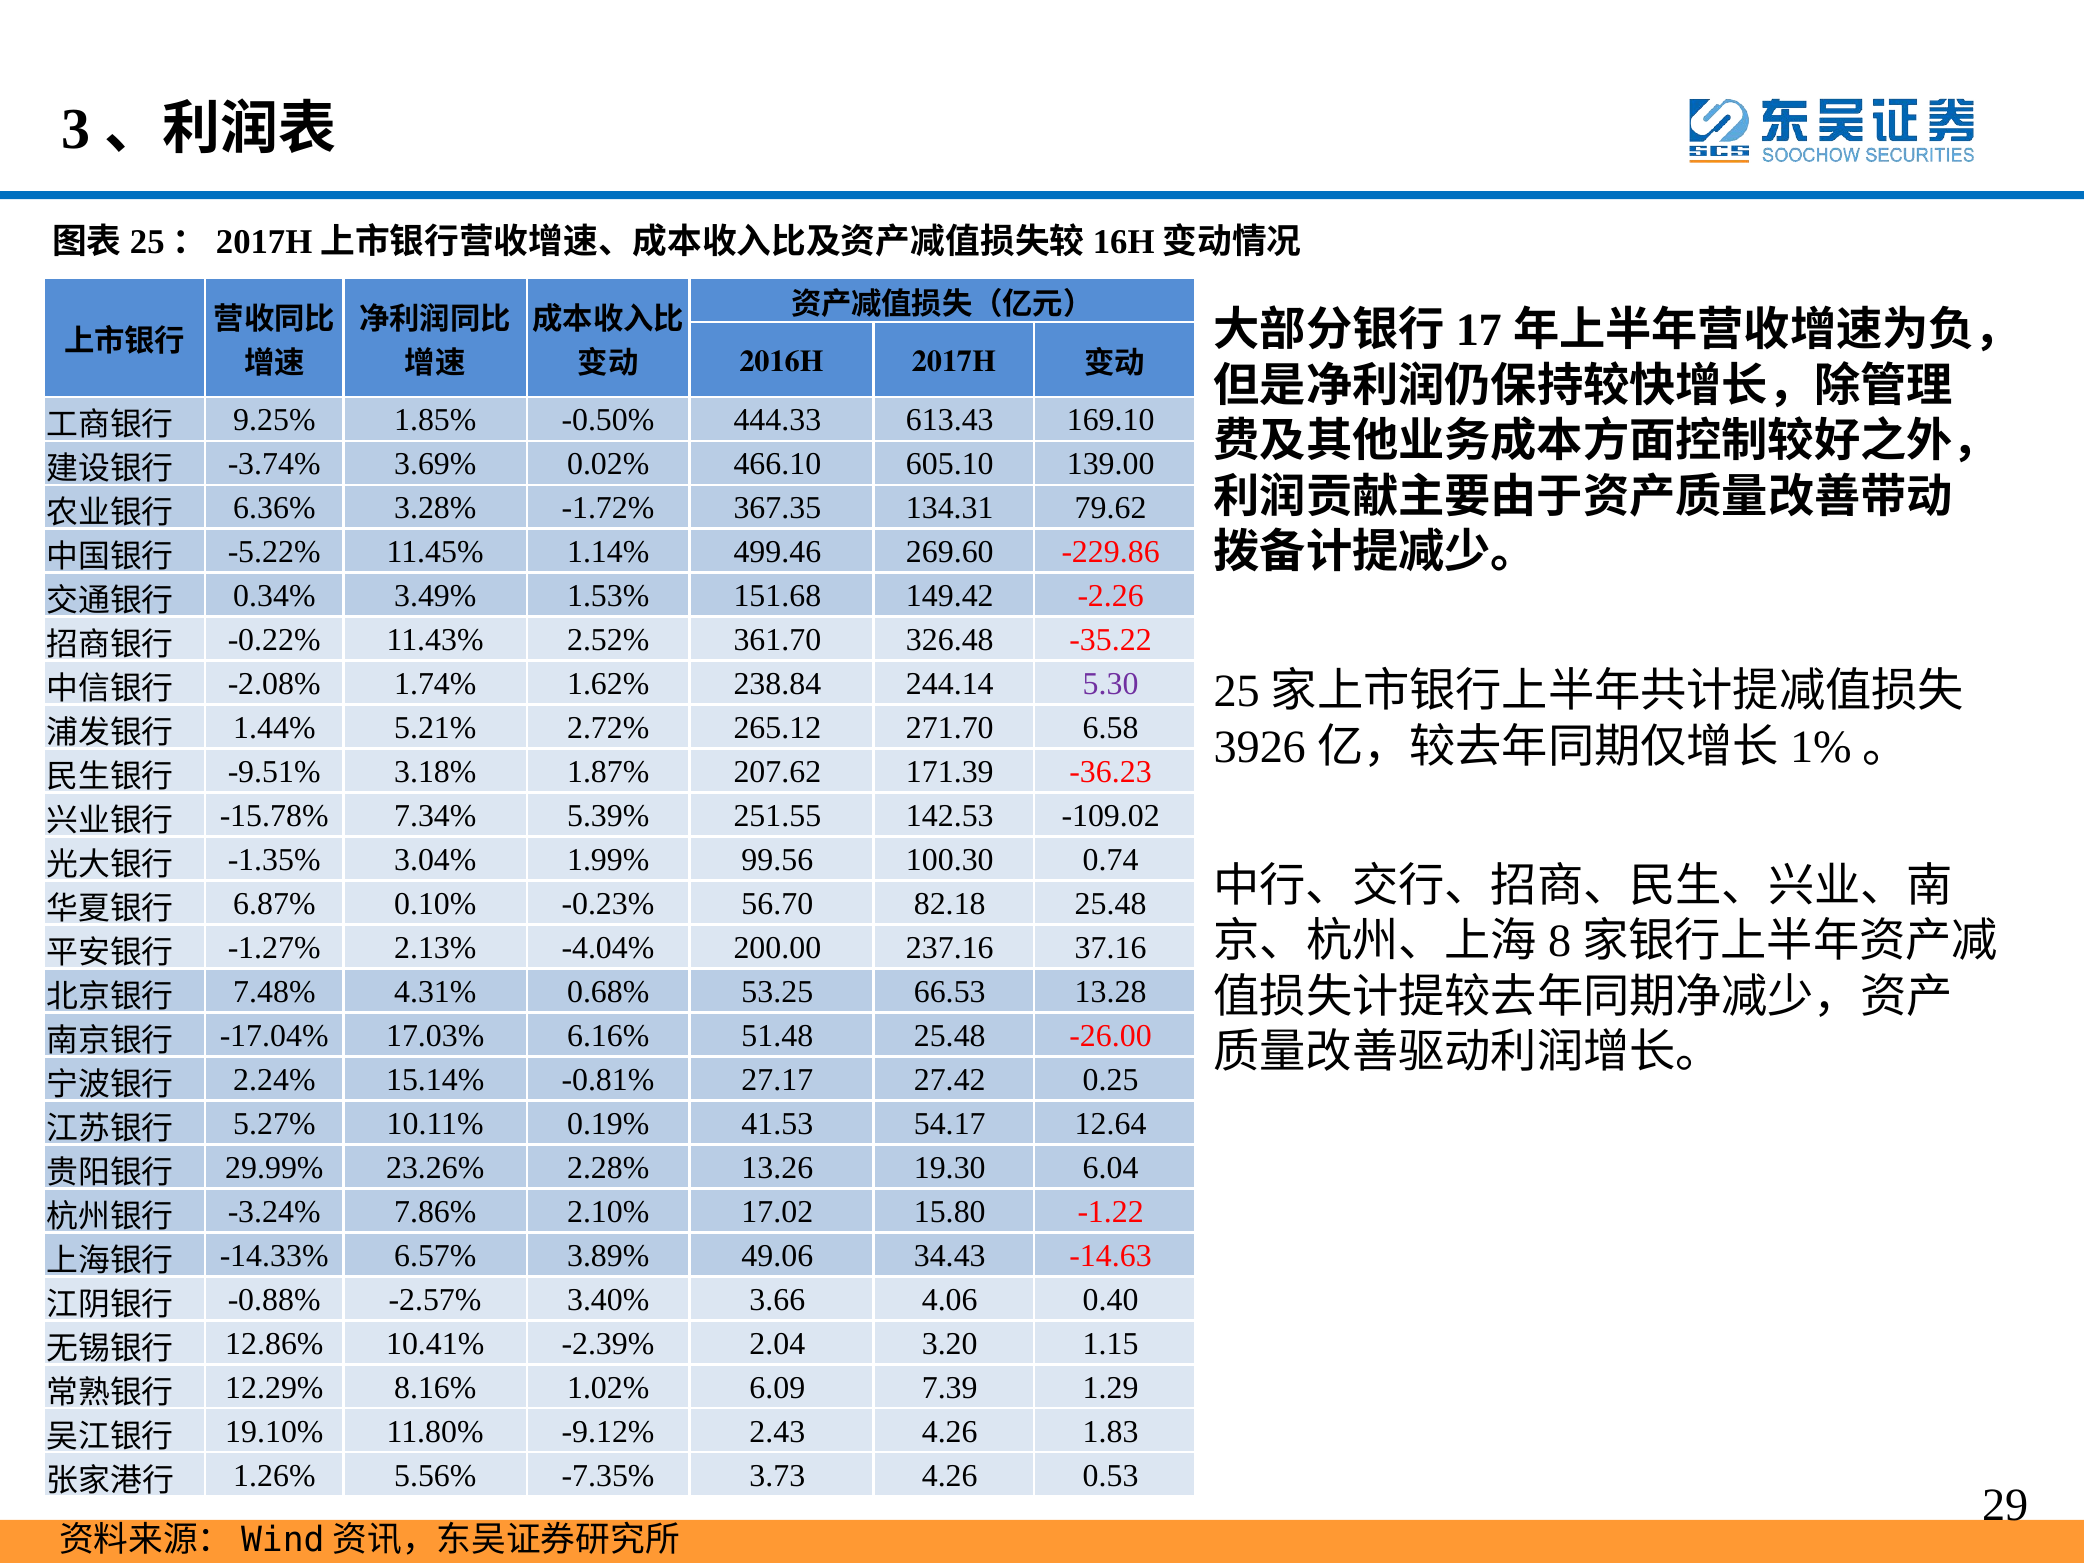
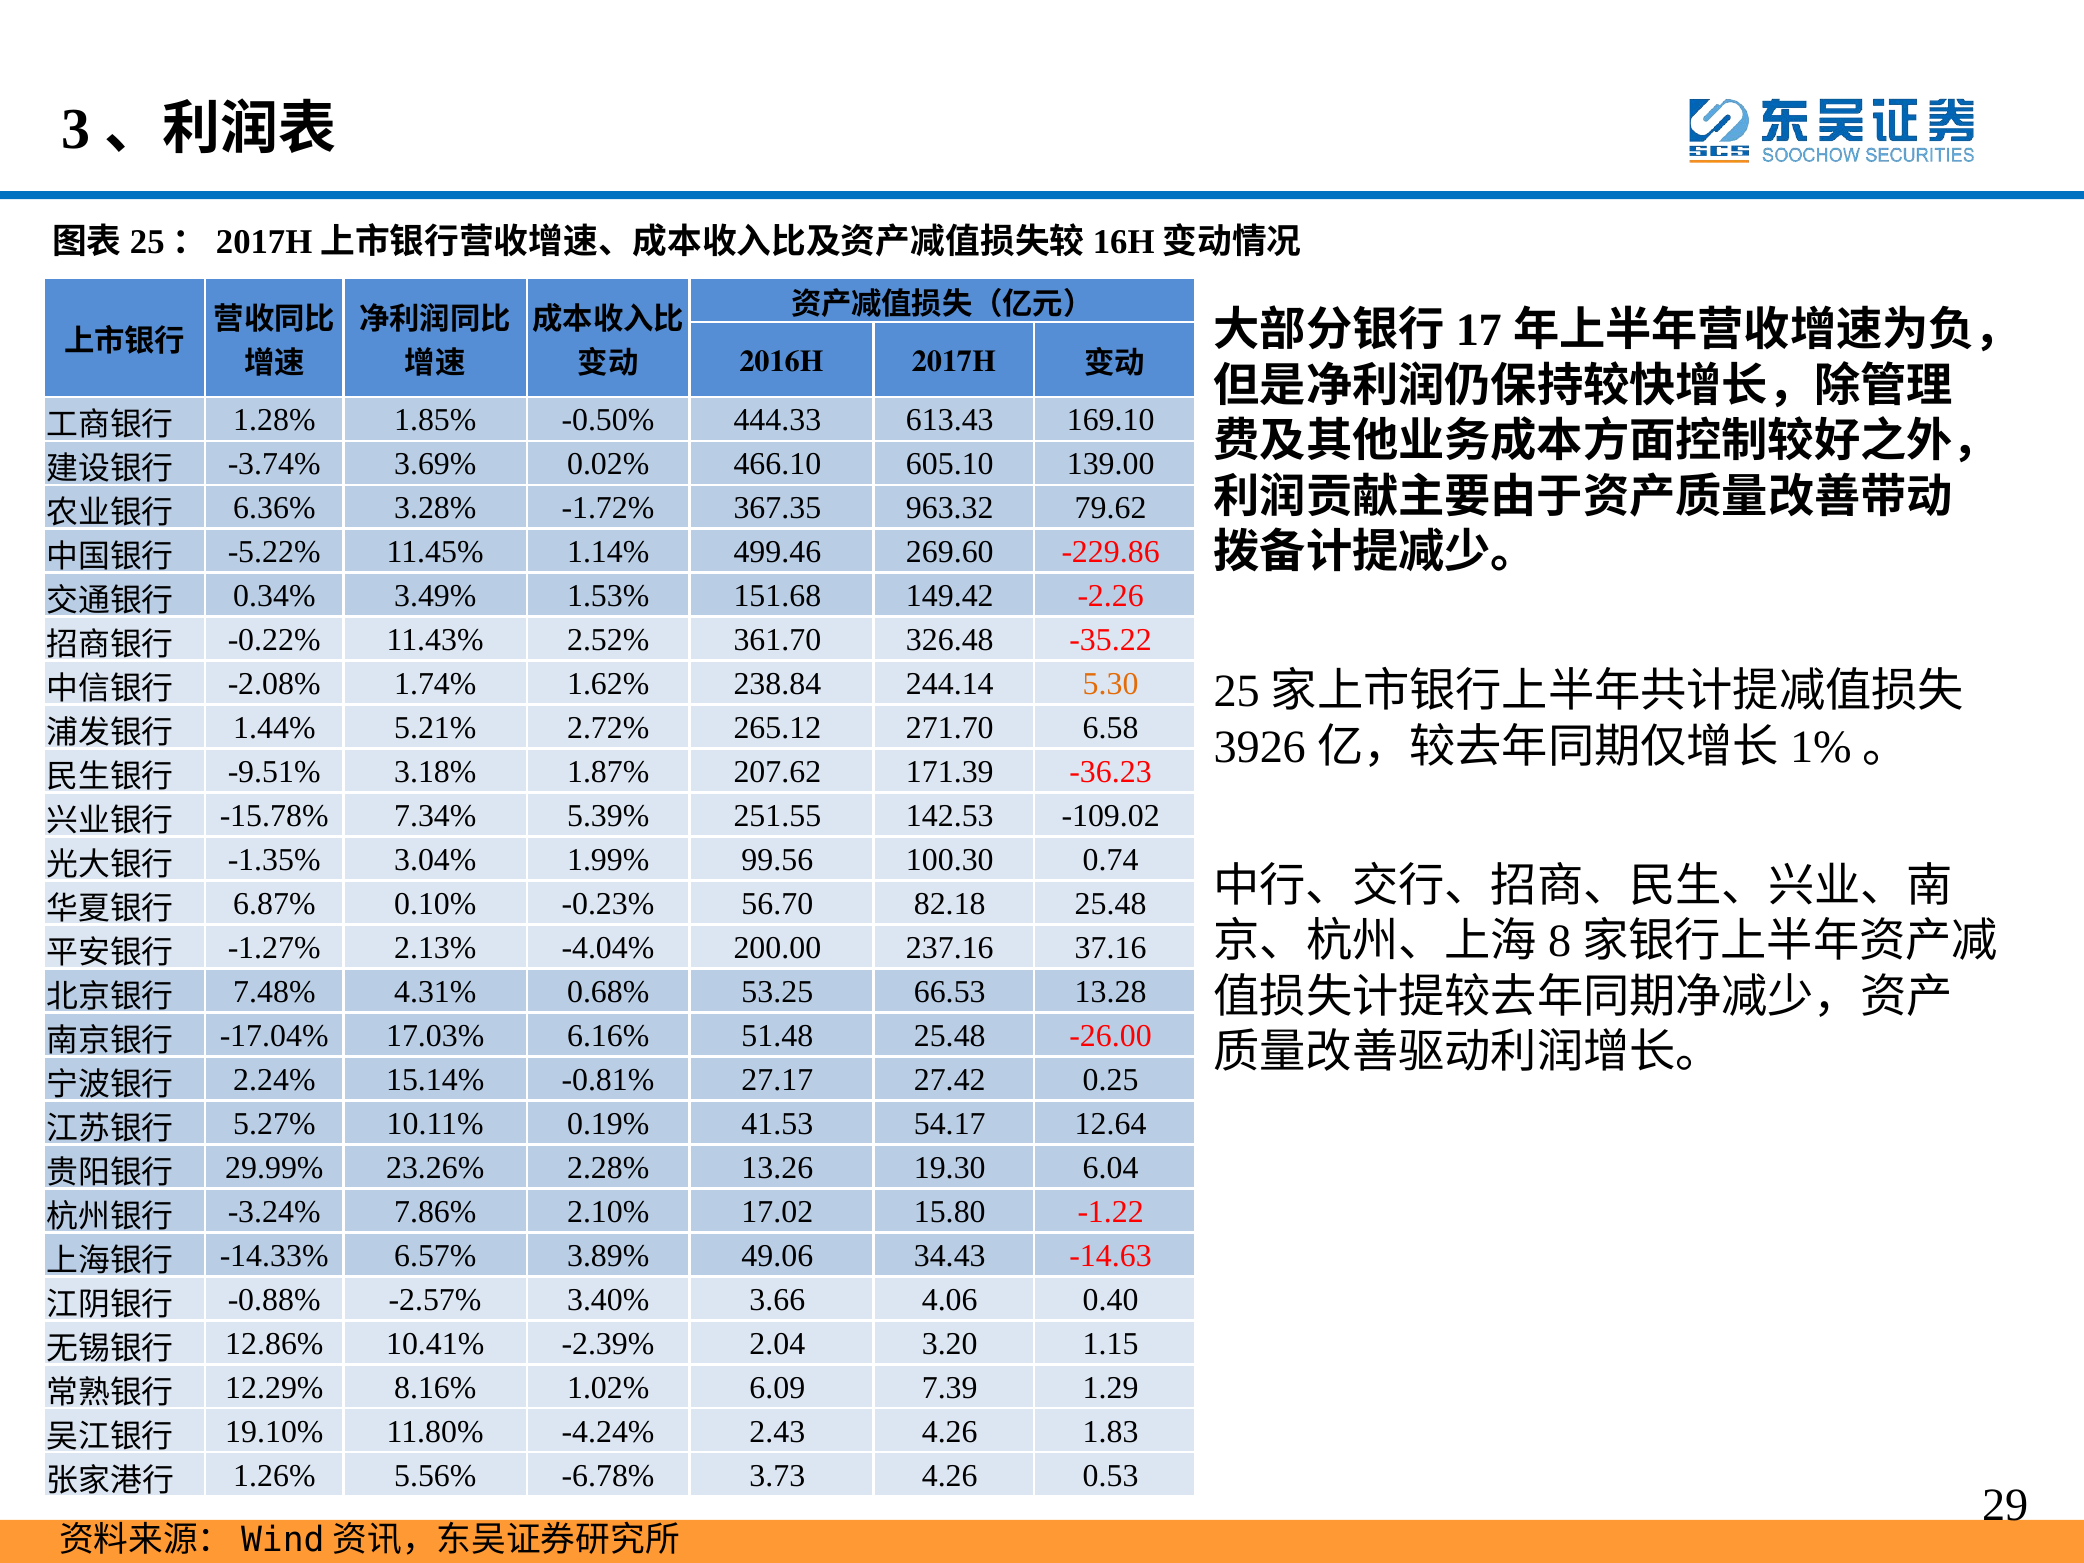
9.25%: 9.25% -> 1.28%
134.31: 134.31 -> 963.32
5.30 colour: purple -> orange
-9.12%: -9.12% -> -4.24%
-7.35%: -7.35% -> -6.78%
